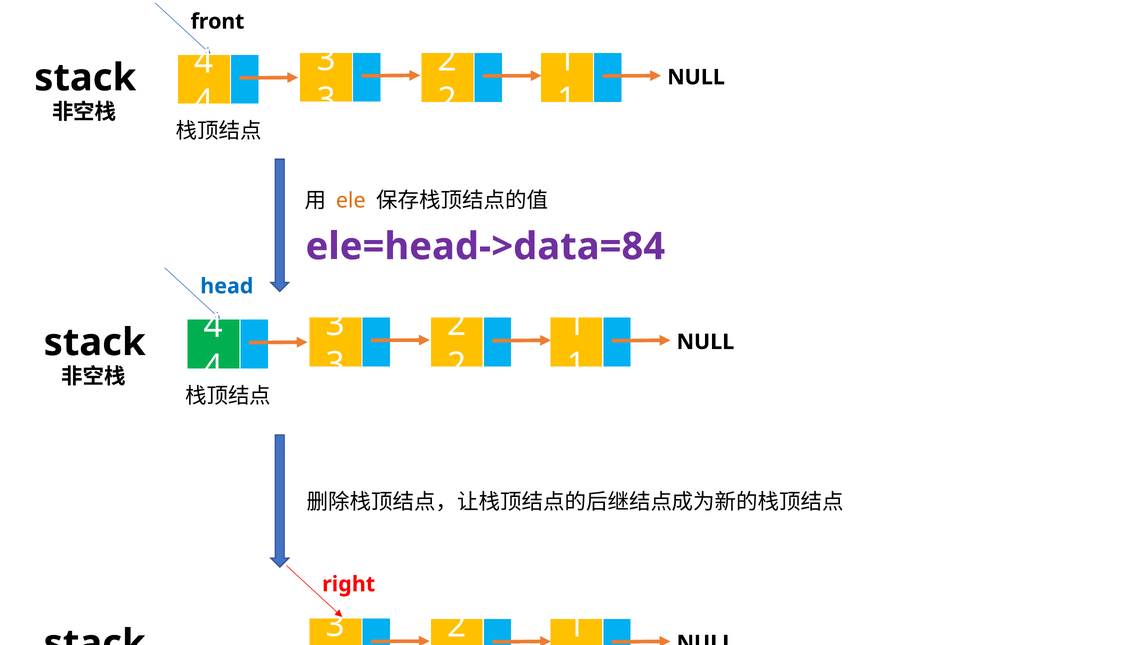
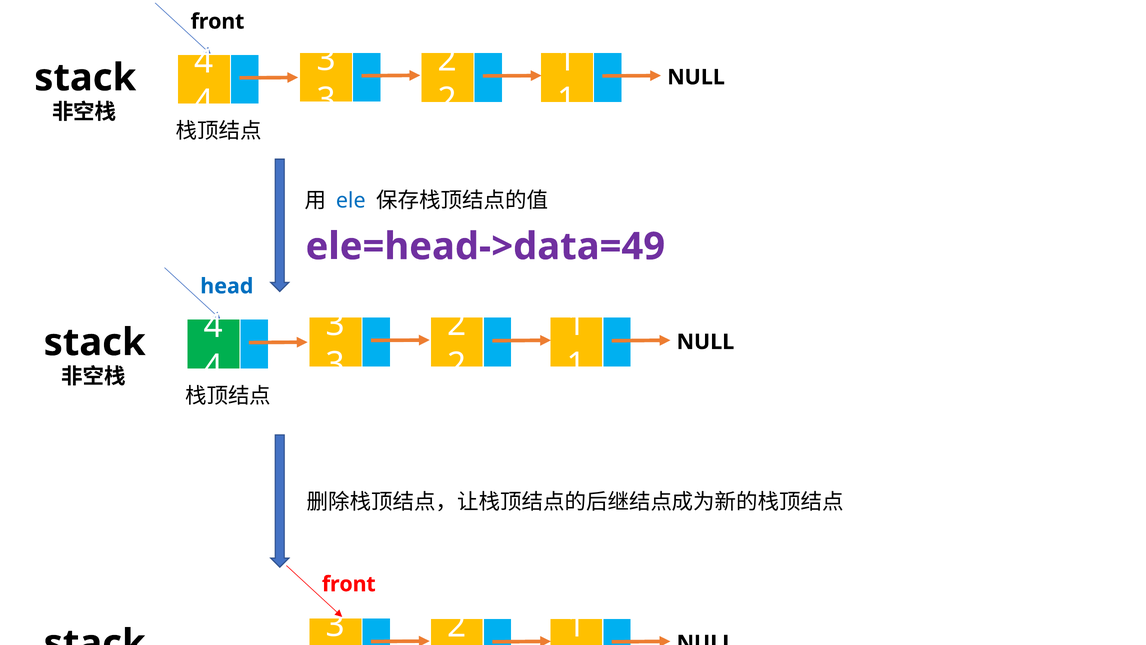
ele colour: orange -> blue
ele=head->data=84: ele=head->data=84 -> ele=head->data=49
right at (349, 584): right -> front
